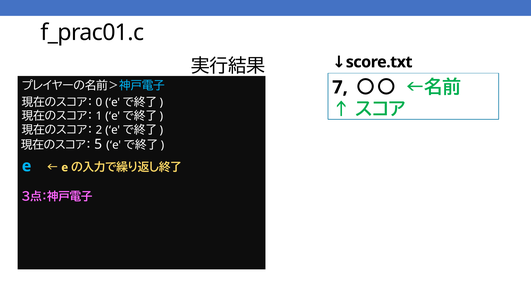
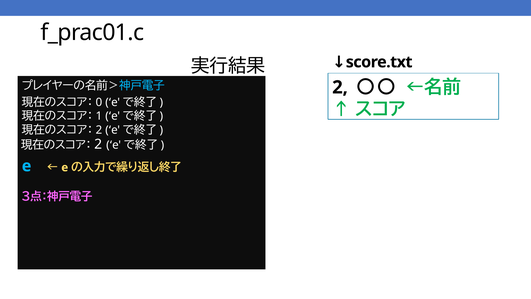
7 at (340, 87): 7 -> 2
5 at (98, 144): 5 -> 2
